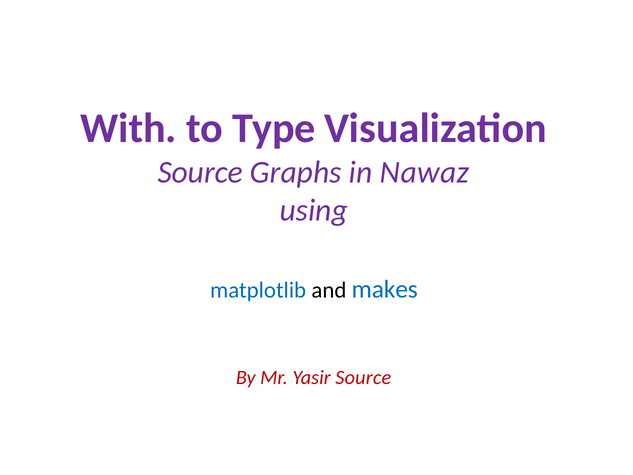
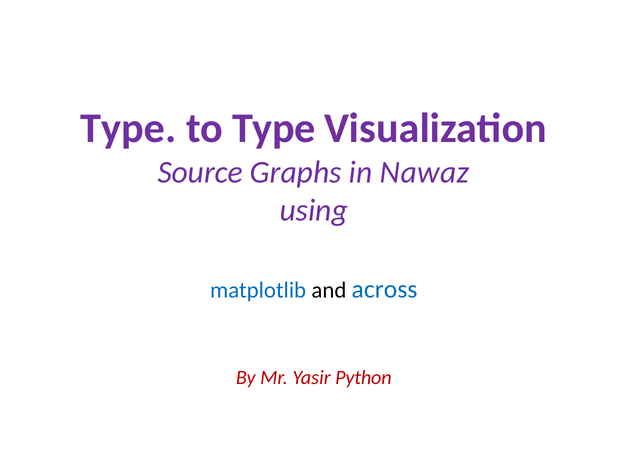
With at (128, 128): With -> Type
makes: makes -> across
Yasir Source: Source -> Python
